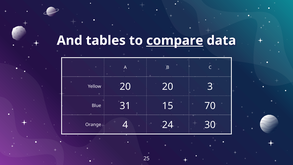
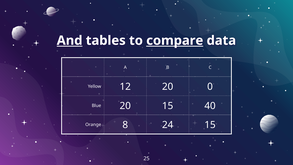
And underline: none -> present
Yellow 20: 20 -> 12
3: 3 -> 0
Blue 31: 31 -> 20
70: 70 -> 40
4: 4 -> 8
24 30: 30 -> 15
